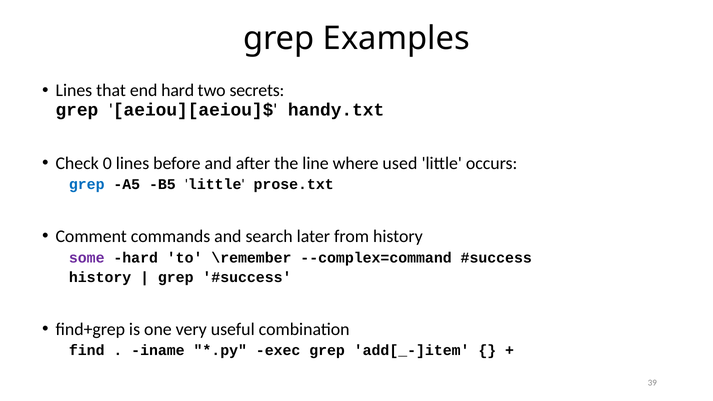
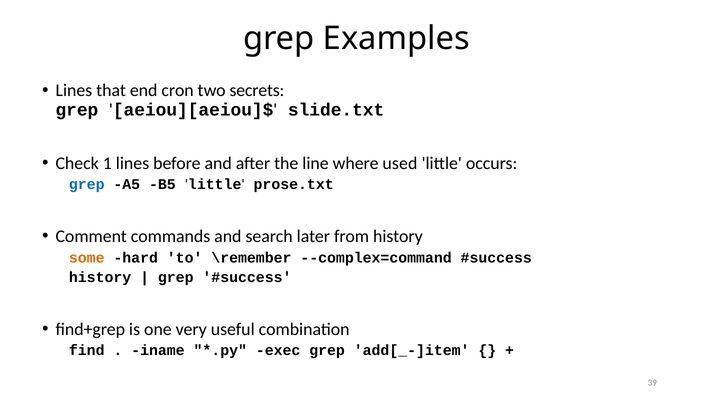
end hard: hard -> cron
handy.txt: handy.txt -> slide.txt
0: 0 -> 1
some colour: purple -> orange
